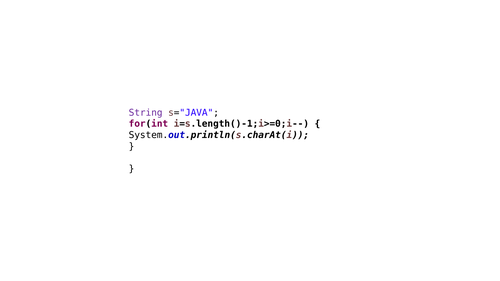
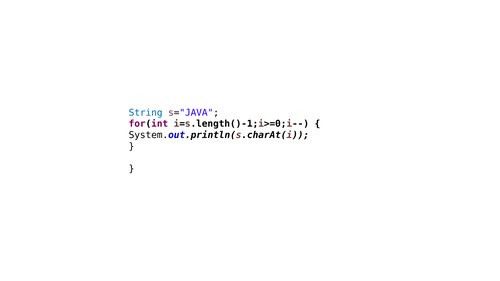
String colour: purple -> blue
